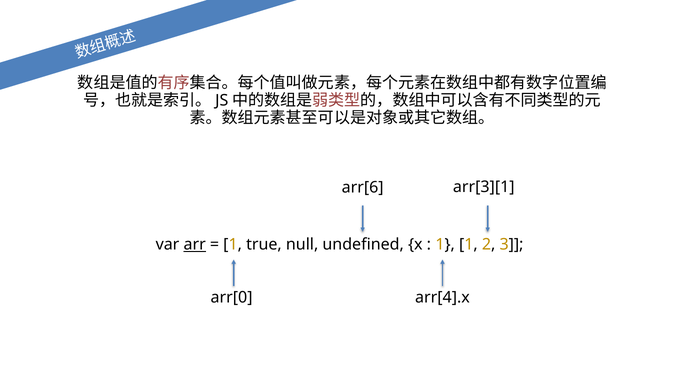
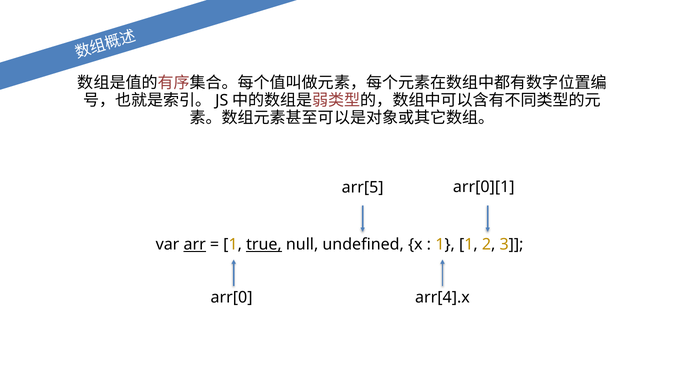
arr[3][1: arr[3][1 -> arr[0][1
arr[6: arr[6 -> arr[5
true underline: none -> present
